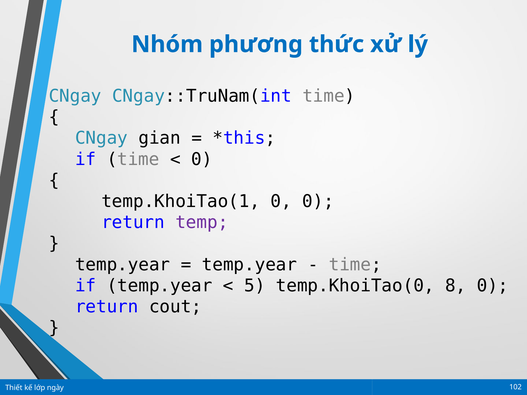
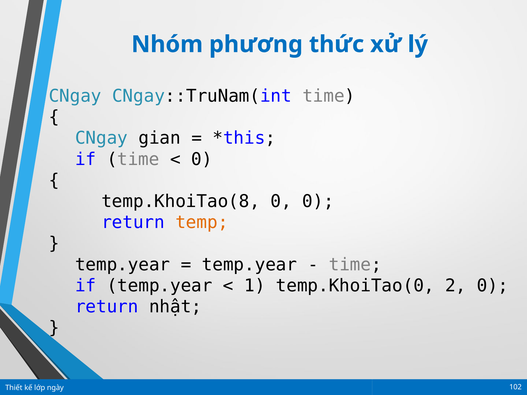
temp.KhoiTao(1: temp.KhoiTao(1 -> temp.KhoiTao(8
temp colour: purple -> orange
5: 5 -> 1
8: 8 -> 2
cout: cout -> nhật
